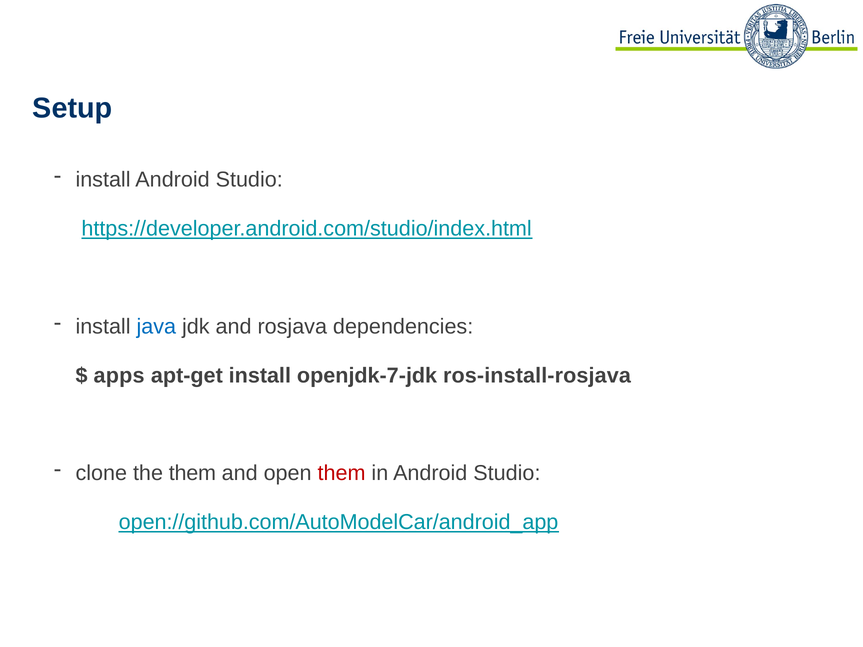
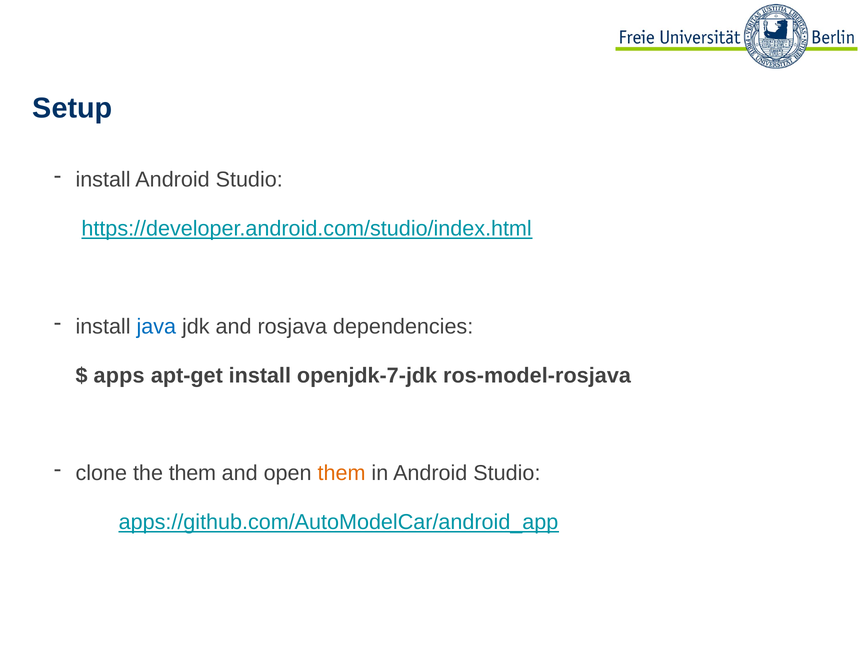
ros-install-rosjava: ros-install-rosjava -> ros-model-rosjava
them at (342, 473) colour: red -> orange
open://github.com/AutoModelCar/android_app: open://github.com/AutoModelCar/android_app -> apps://github.com/AutoModelCar/android_app
